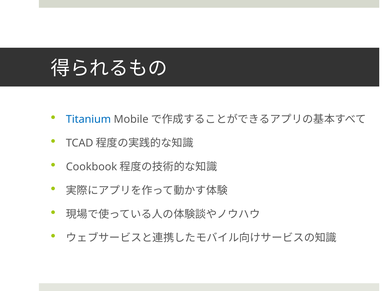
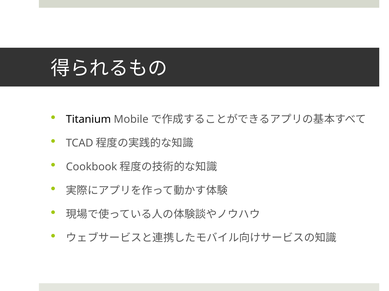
Titanium colour: blue -> black
